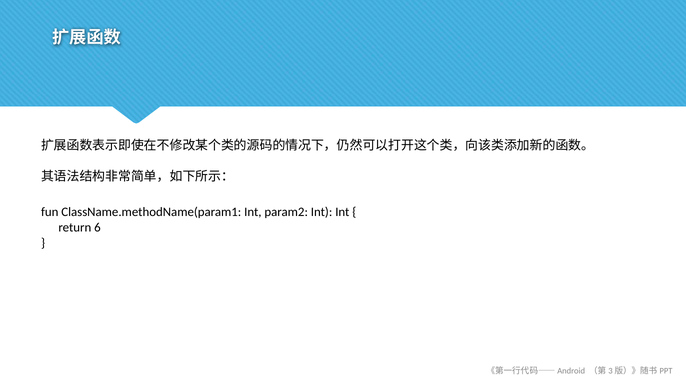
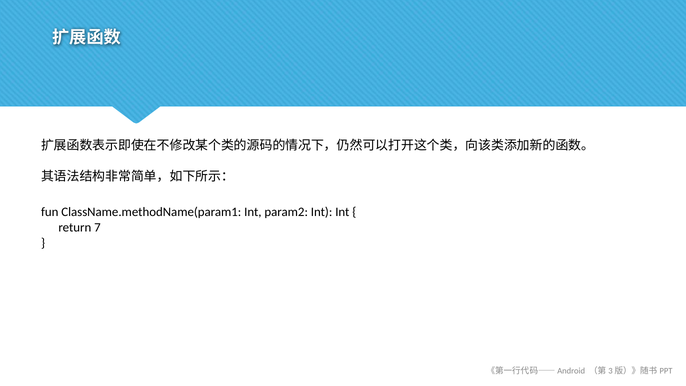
6: 6 -> 7
